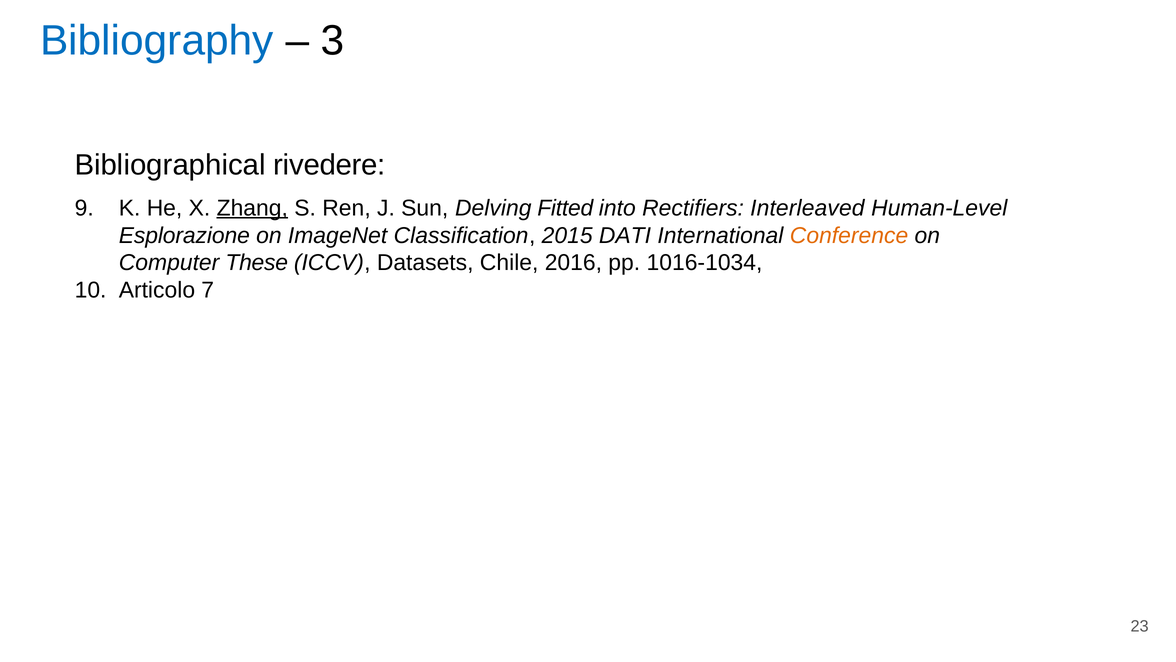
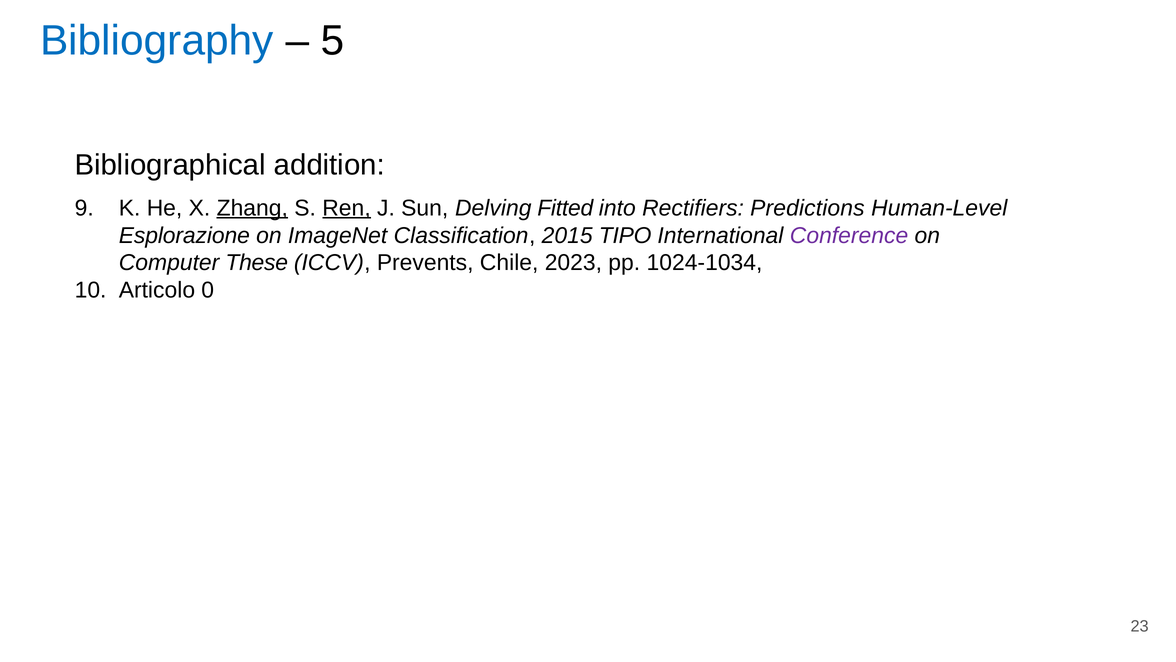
3: 3 -> 5
rivedere: rivedere -> addition
Ren underline: none -> present
Interleaved: Interleaved -> Predictions
DATI: DATI -> TIPO
Conference colour: orange -> purple
Datasets: Datasets -> Prevents
2016: 2016 -> 2023
1016-1034: 1016-1034 -> 1024-1034
7: 7 -> 0
